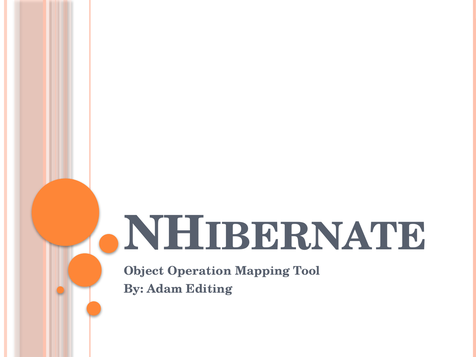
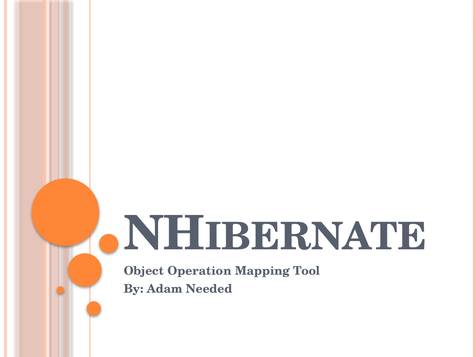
Editing: Editing -> Needed
